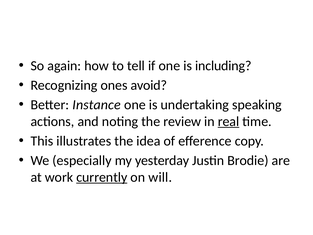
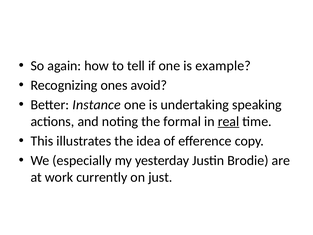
including: including -> example
review: review -> formal
currently underline: present -> none
will: will -> just
